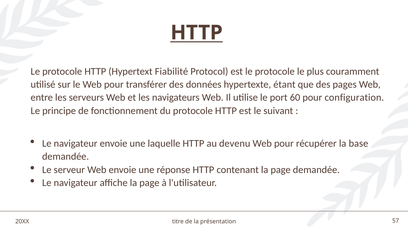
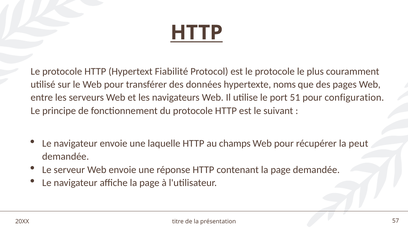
étant: étant -> noms
60: 60 -> 51
devenu: devenu -> champs
base: base -> peut
